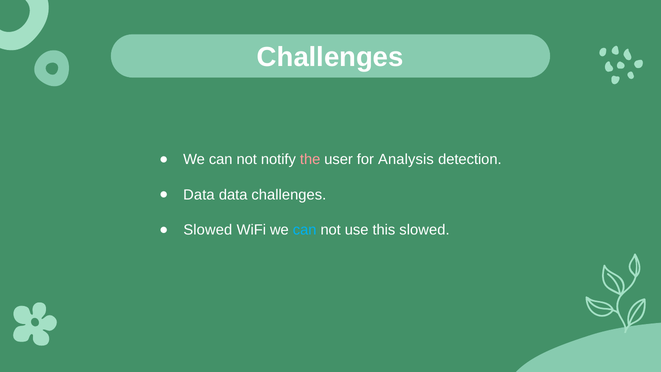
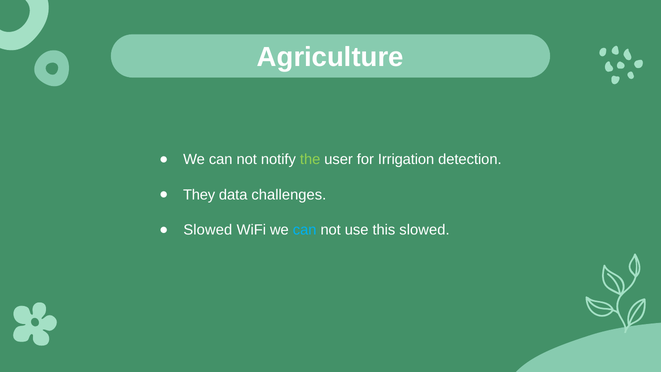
Challenges at (330, 57): Challenges -> Agriculture
the colour: pink -> light green
Analysis: Analysis -> Irrigation
Data at (199, 195): Data -> They
